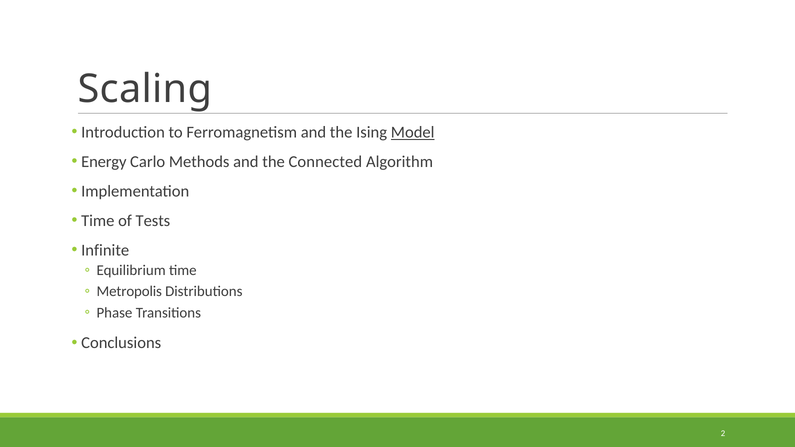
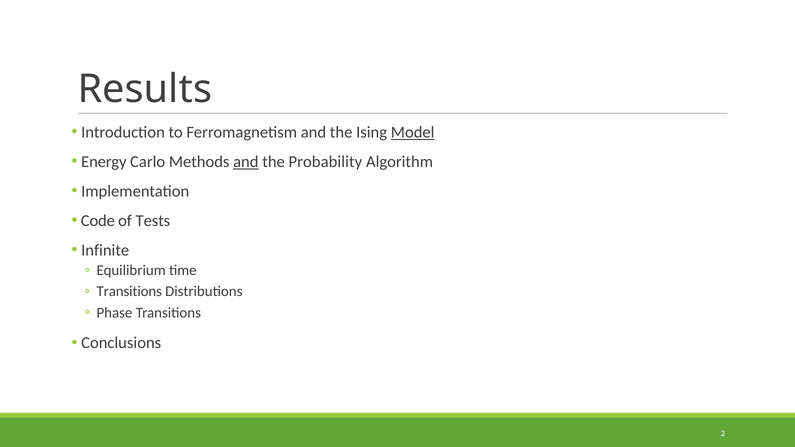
Scaling: Scaling -> Results
and at (246, 162) underline: none -> present
Connected: Connected -> Probability
Time at (98, 221): Time -> Code
Metropolis at (129, 292): Metropolis -> Transitions
